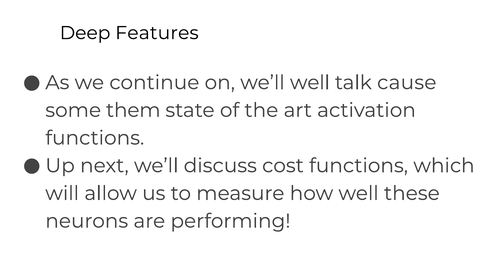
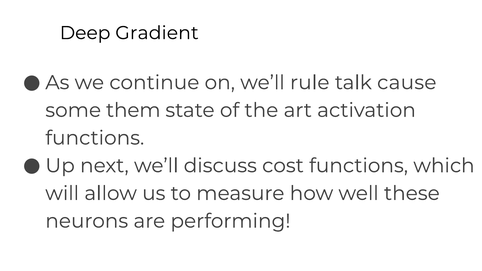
Features: Features -> Gradient
we’ll well: well -> rule
